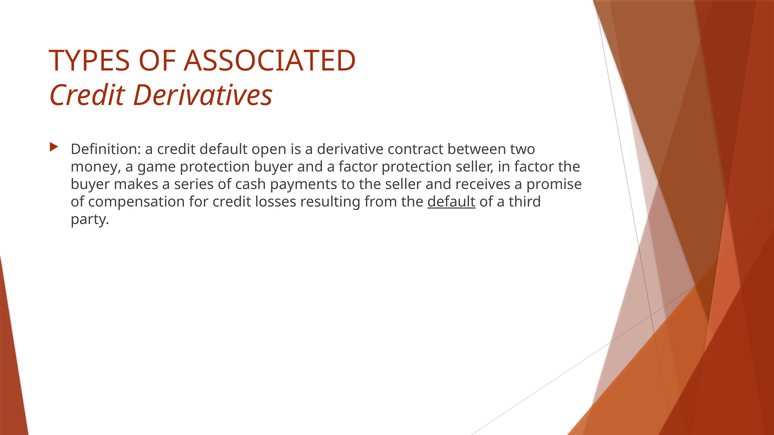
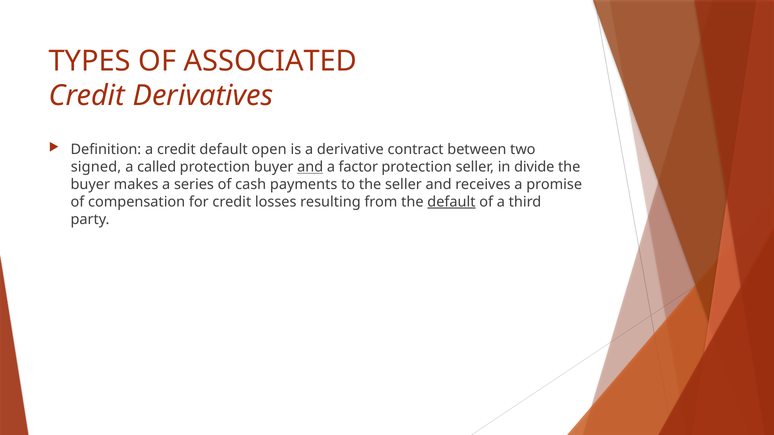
money: money -> signed
game: game -> called
and at (310, 167) underline: none -> present
in factor: factor -> divide
